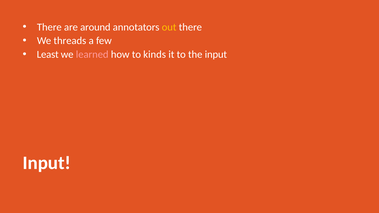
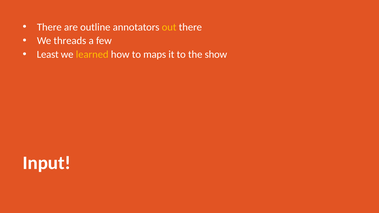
around: around -> outline
learned colour: pink -> yellow
kinds: kinds -> maps
the input: input -> show
